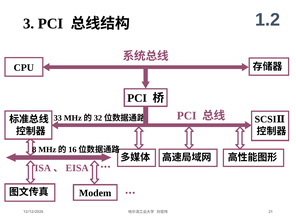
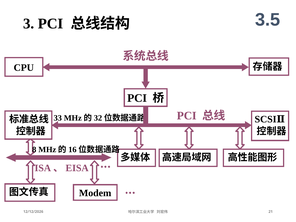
1.2: 1.2 -> 3.5
